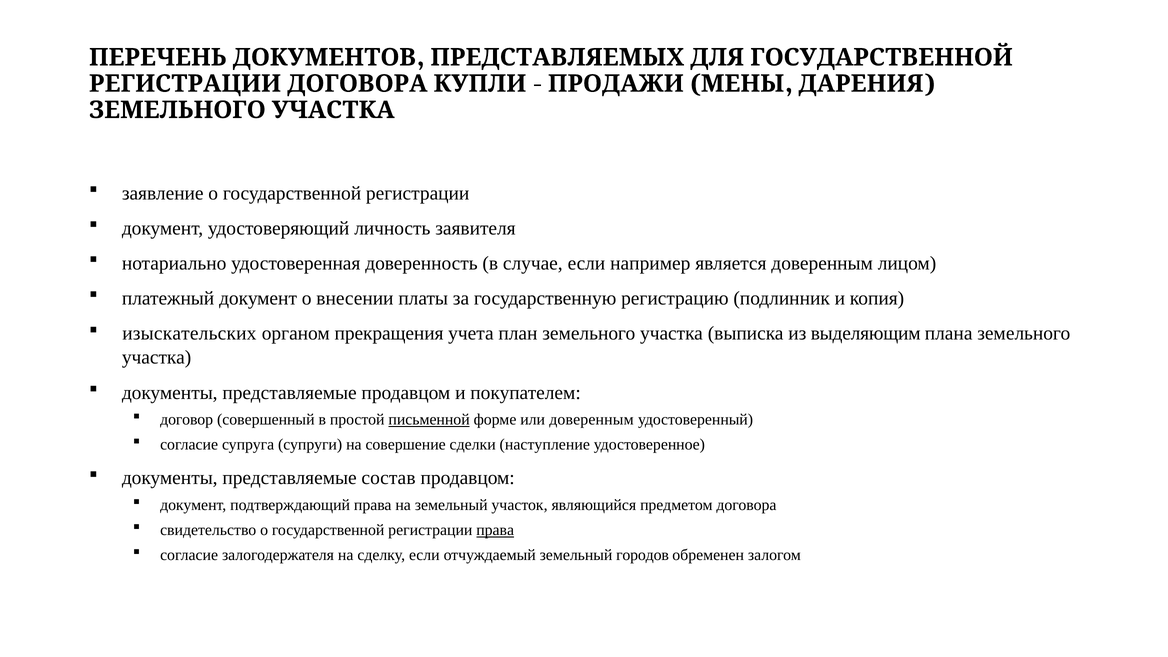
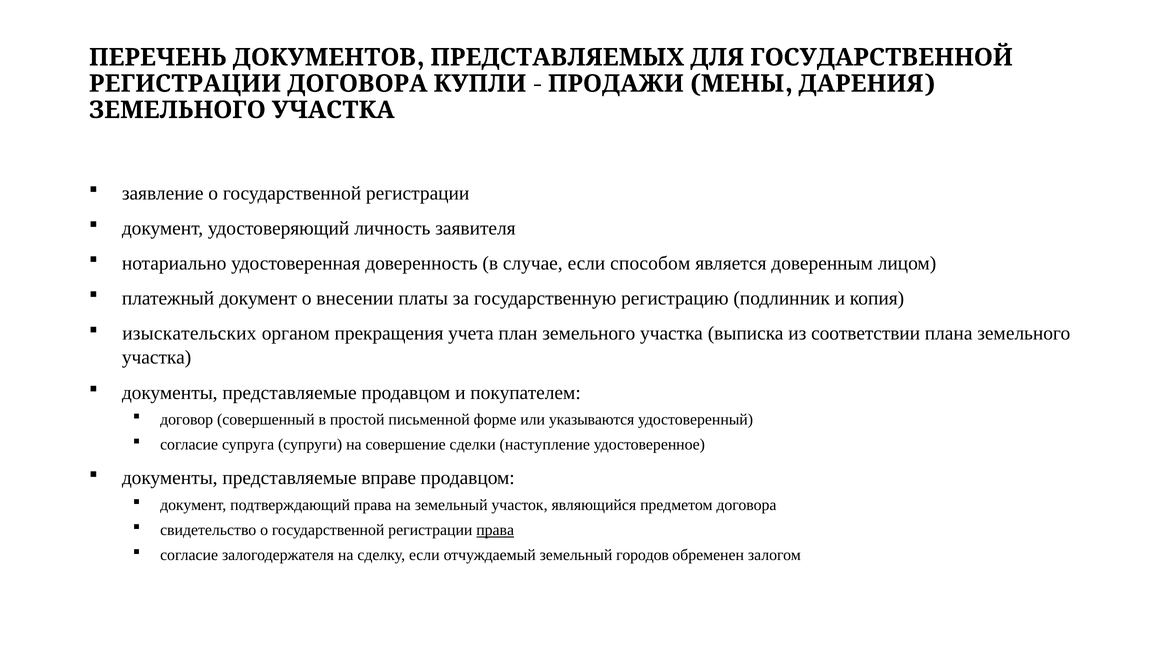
например: например -> способом
выделяющим: выделяющим -> соответствии
письменной underline: present -> none
или доверенным: доверенным -> указываются
состав: состав -> вправе
